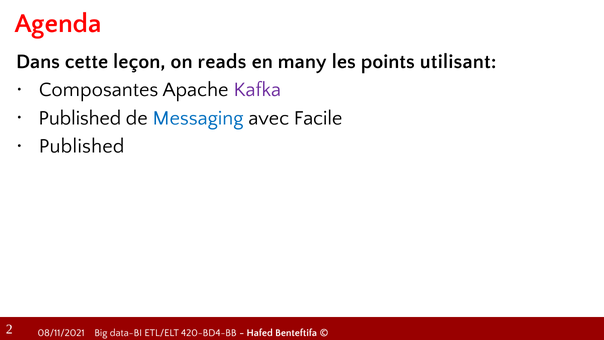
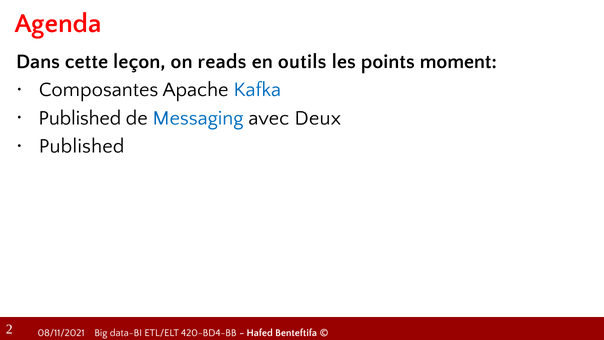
many: many -> outils
utilisant: utilisant -> moment
Kafka colour: purple -> blue
Facile: Facile -> Deux
